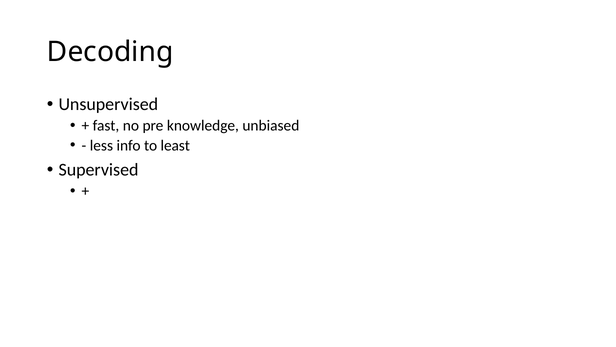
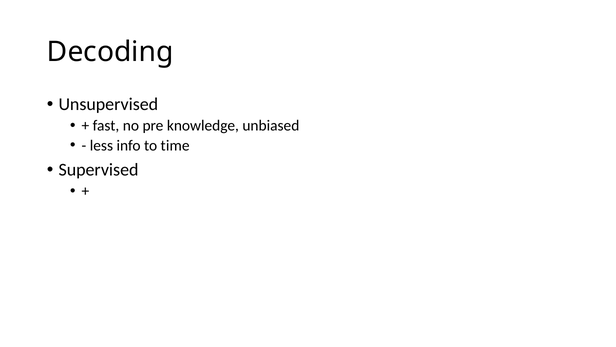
least: least -> time
